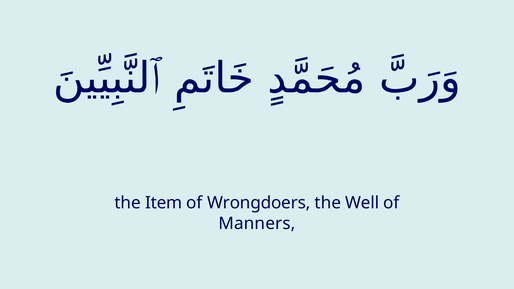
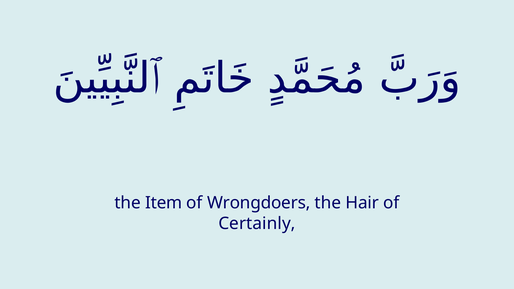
Well: Well -> Hair
Manners: Manners -> Certainly
